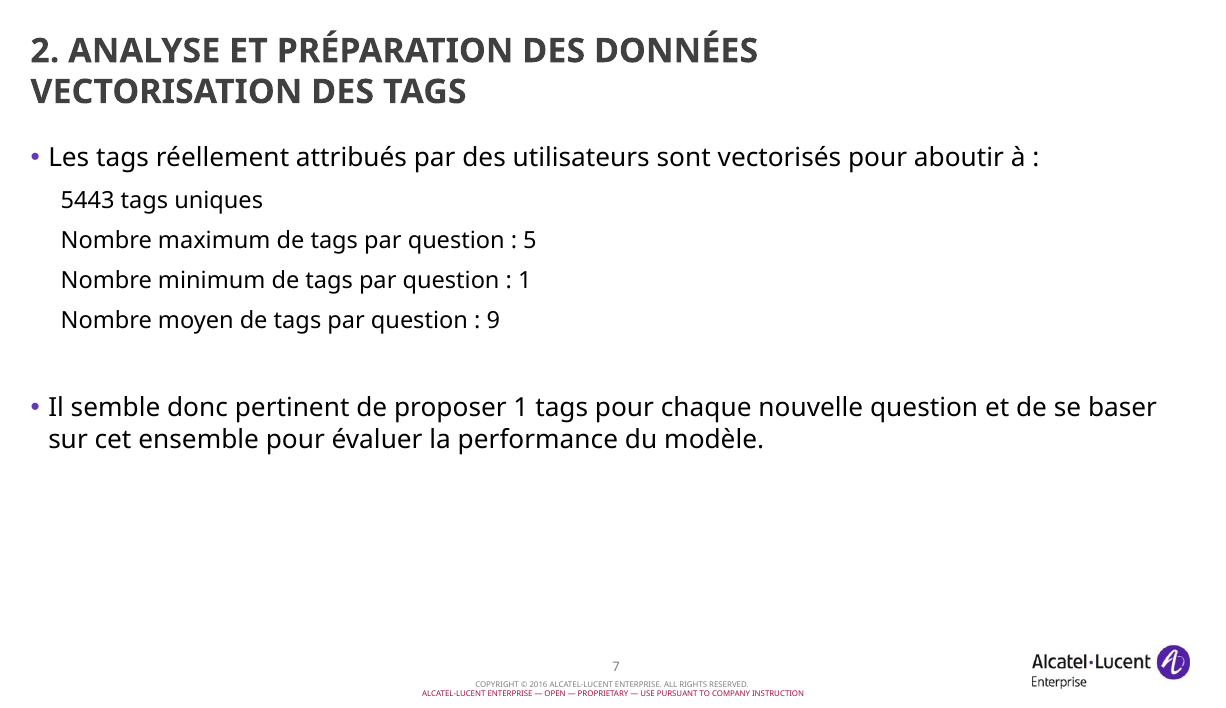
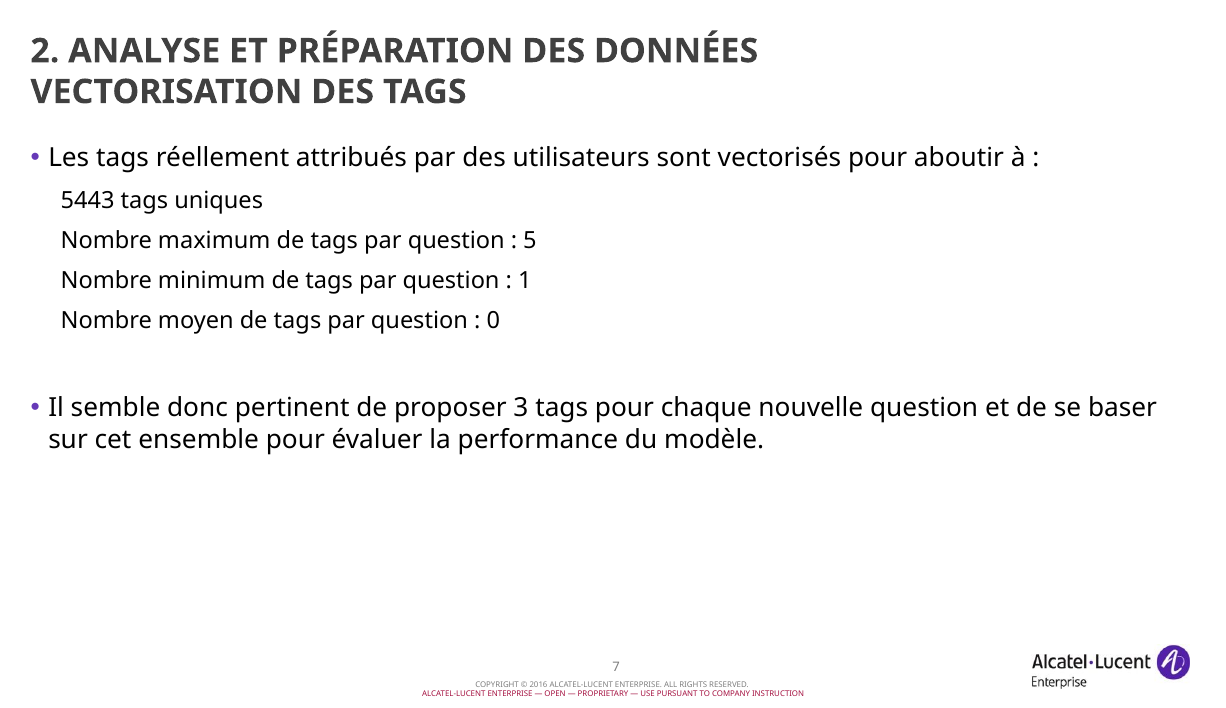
9: 9 -> 0
proposer 1: 1 -> 3
